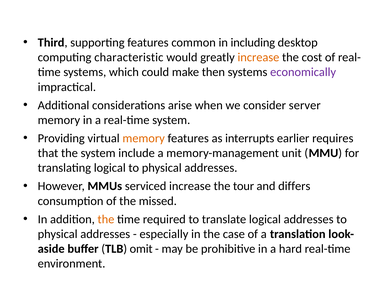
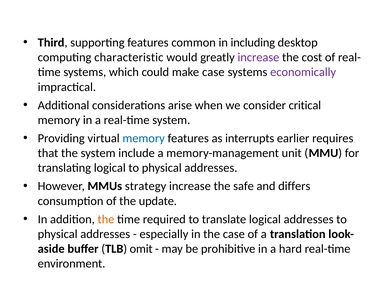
increase at (258, 57) colour: orange -> purple
make then: then -> case
server: server -> critical
memory at (144, 138) colour: orange -> blue
serviced: serviced -> strategy
tour: tour -> safe
missed: missed -> update
